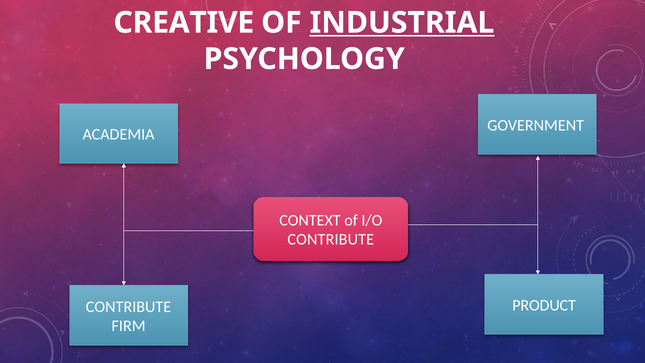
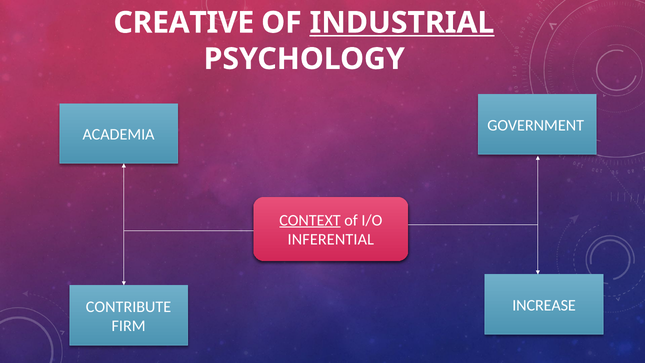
CONTEXT underline: none -> present
CONTRIBUTE at (331, 240): CONTRIBUTE -> INFERENTIAL
PRODUCT: PRODUCT -> INCREASE
